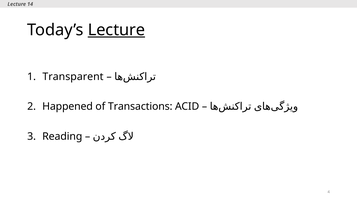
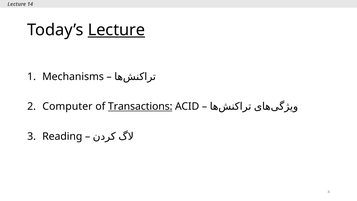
Transparent: Transparent -> Mechanisms
Happened: Happened -> Computer
Transactions underline: none -> present
